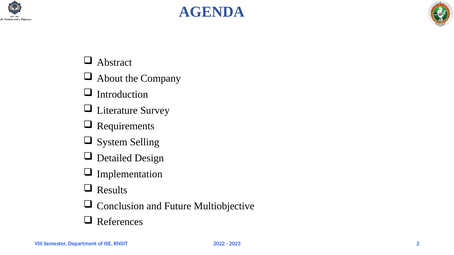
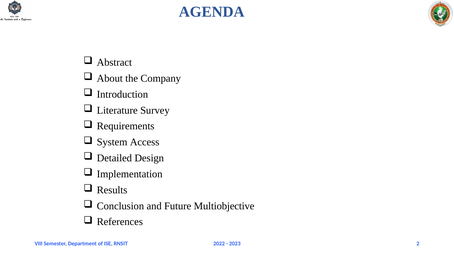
Selling: Selling -> Access
